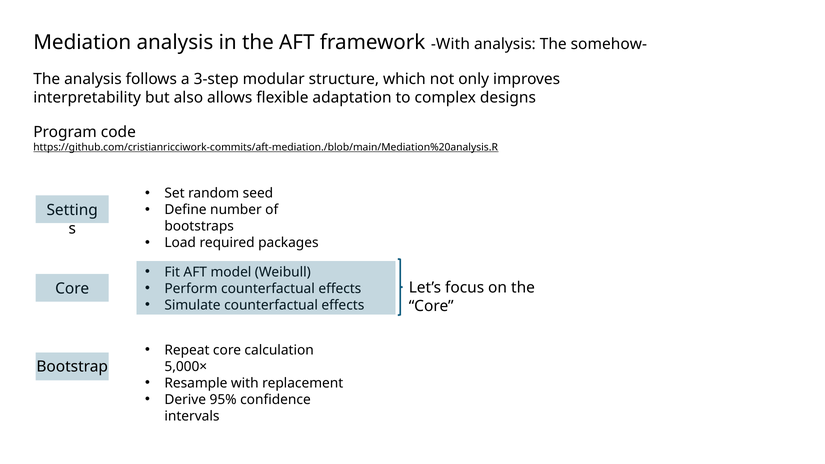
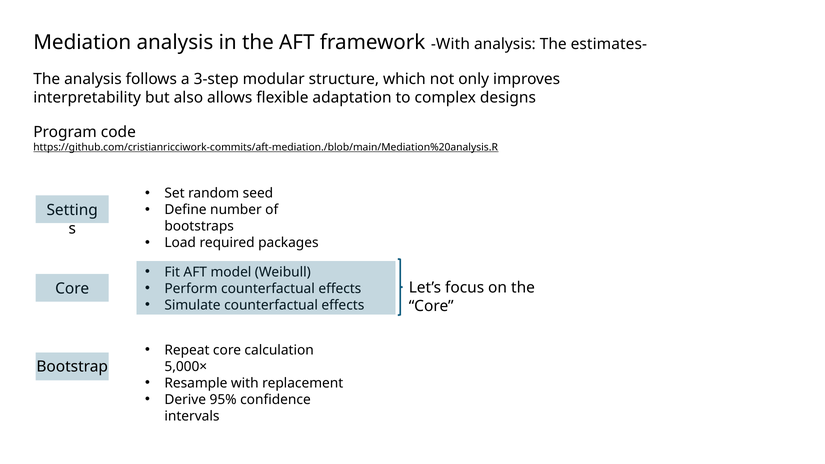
somehow-: somehow- -> estimates-
